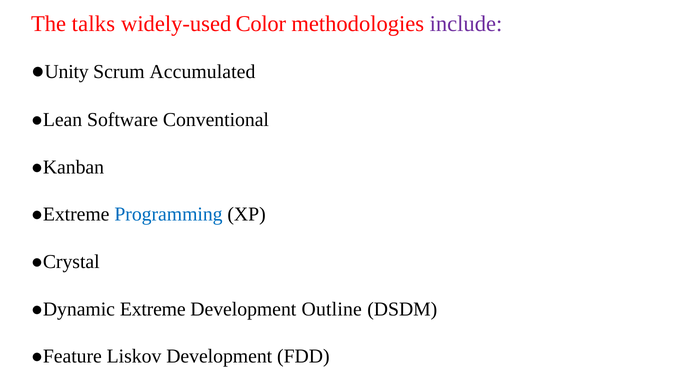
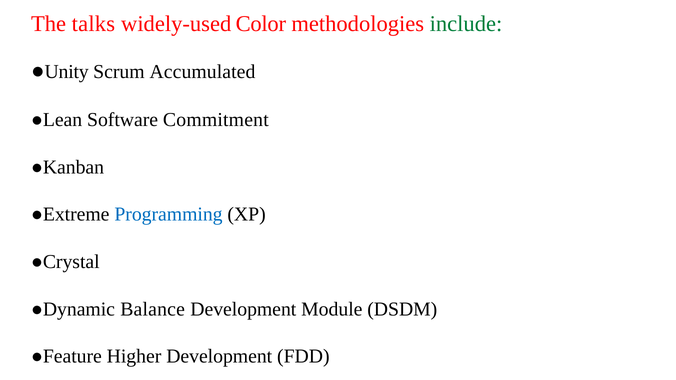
include colour: purple -> green
Conventional: Conventional -> Commitment
Extreme: Extreme -> Balance
Outline: Outline -> Module
Liskov: Liskov -> Higher
